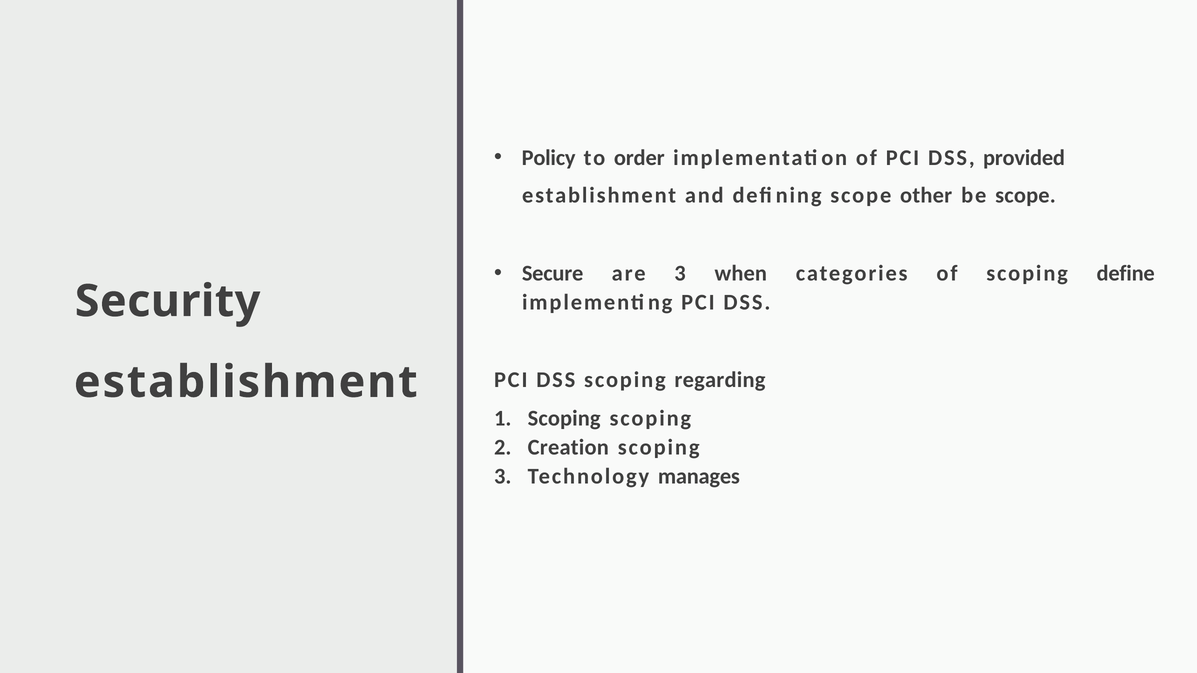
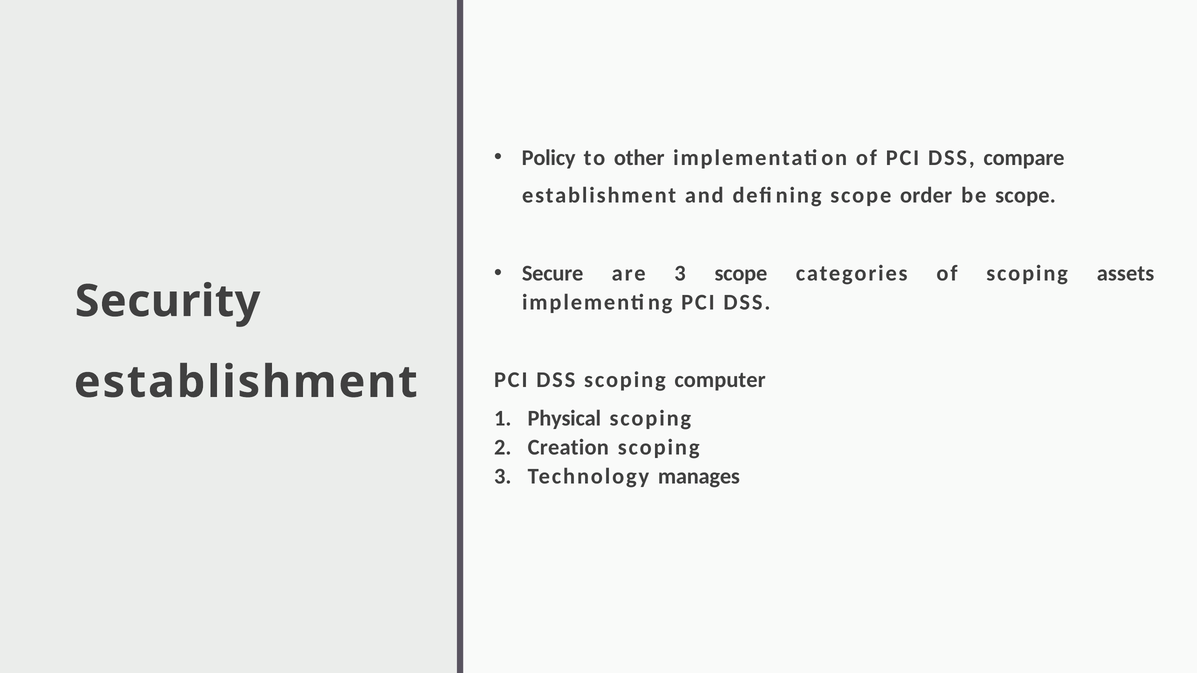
order: order -> other
provided: provided -> compare
other: other -> order
3 when: when -> scope
define: define -> assets
regarding: regarding -> computer
Scoping at (564, 419): Scoping -> Physical
